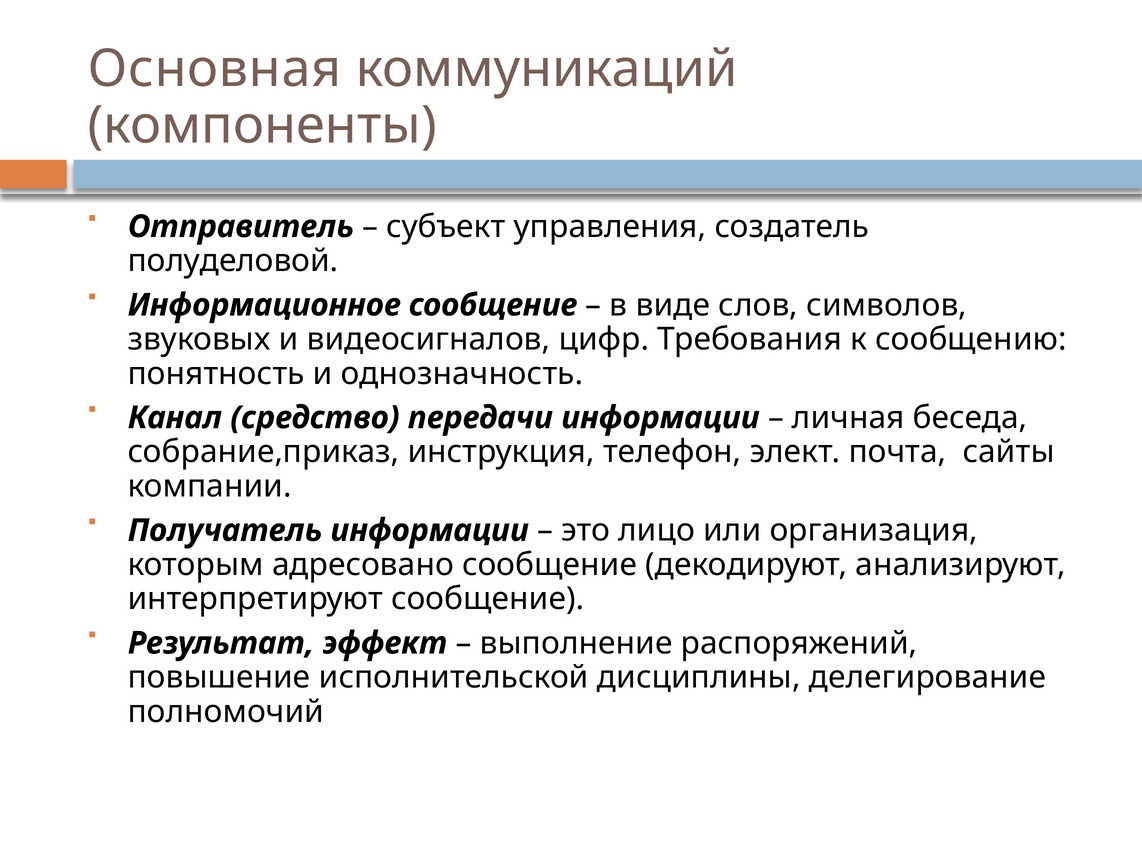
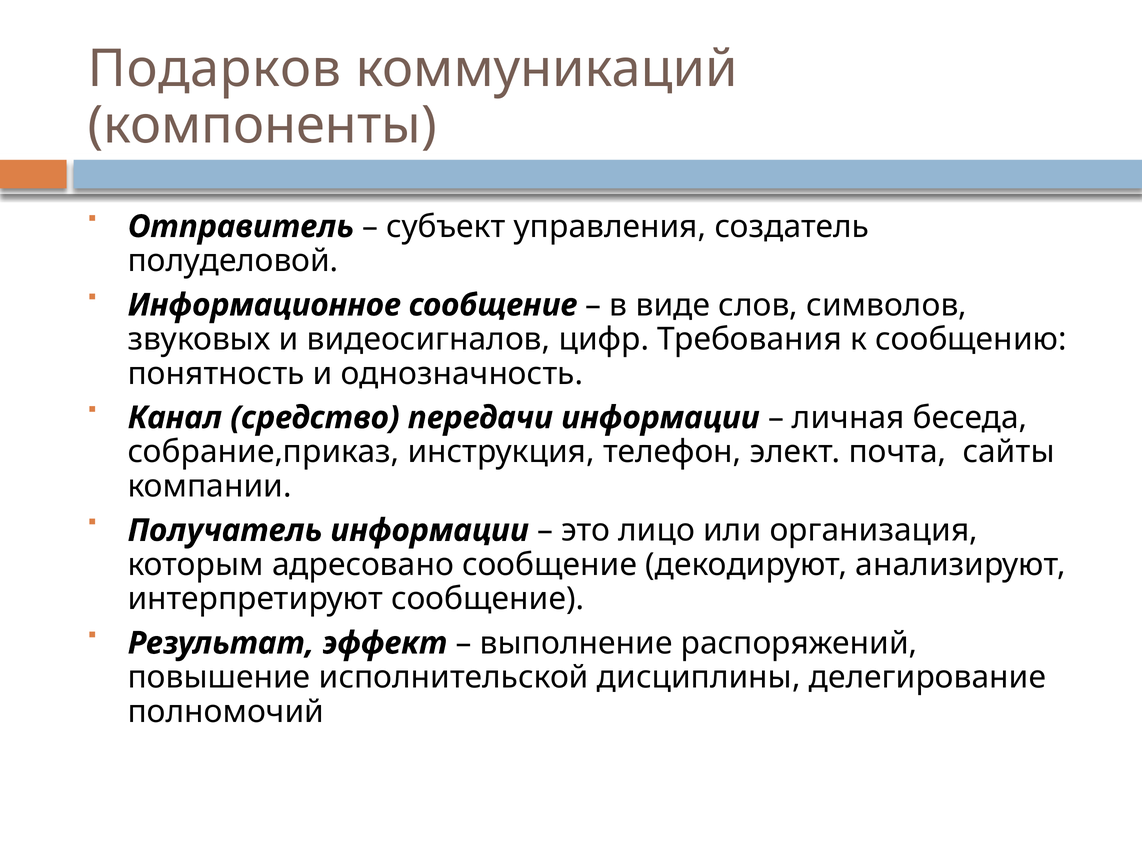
Основная: Основная -> Подарков
